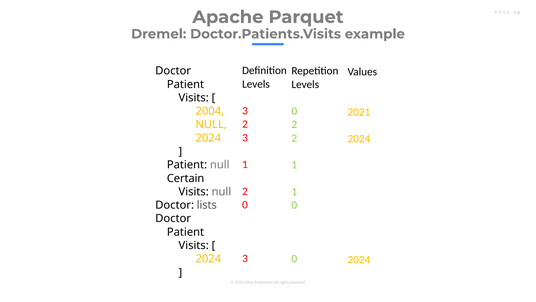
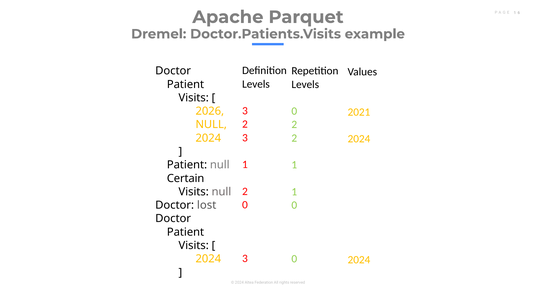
2004: 2004 -> 2026
lists: lists -> lost
